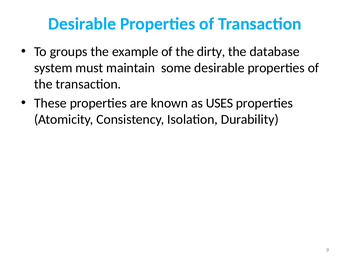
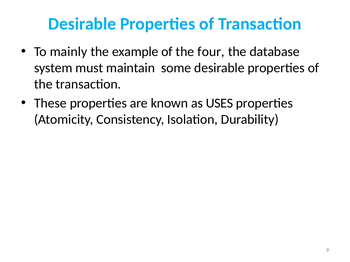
groups: groups -> mainly
dirty: dirty -> four
